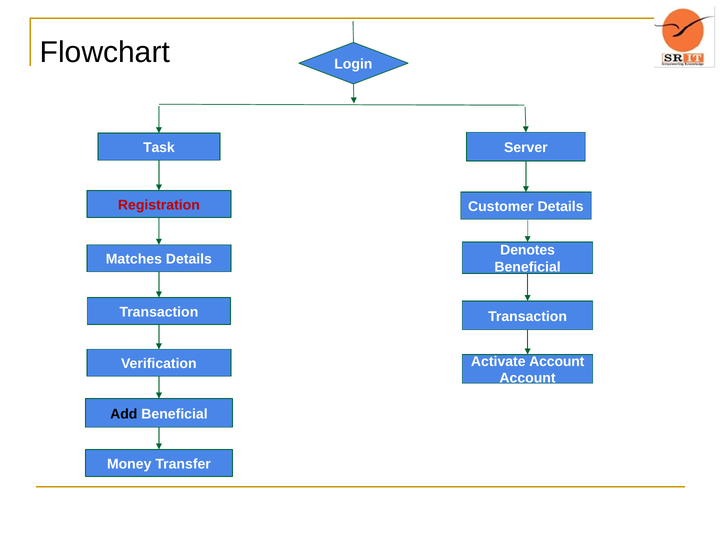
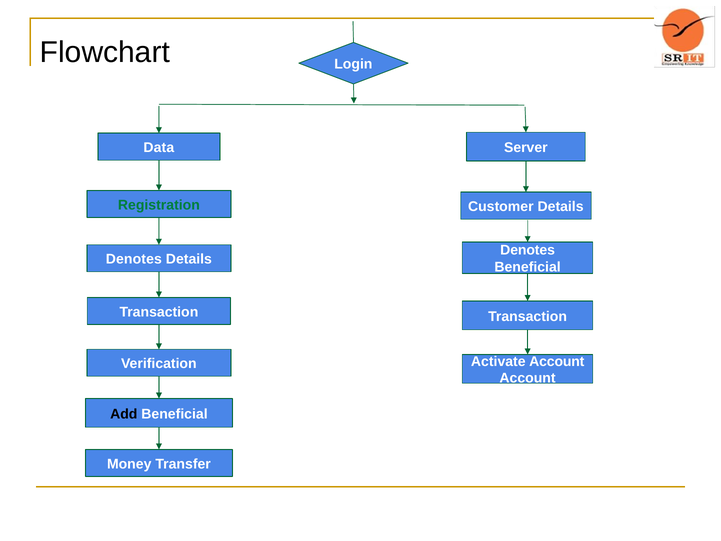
Task: Task -> Data
Registration colour: red -> green
Matches at (134, 259): Matches -> Denotes
